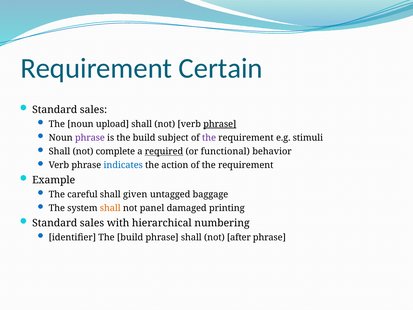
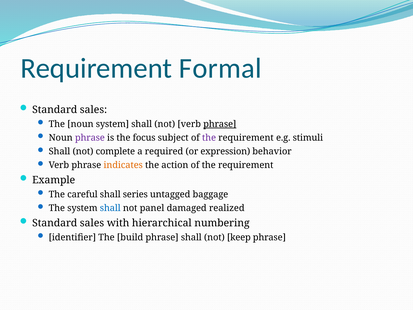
Certain: Certain -> Formal
noun upload: upload -> system
is the build: build -> focus
required underline: present -> none
functional: functional -> expression
indicates colour: blue -> orange
given: given -> series
shall at (110, 208) colour: orange -> blue
printing: printing -> realized
after: after -> keep
